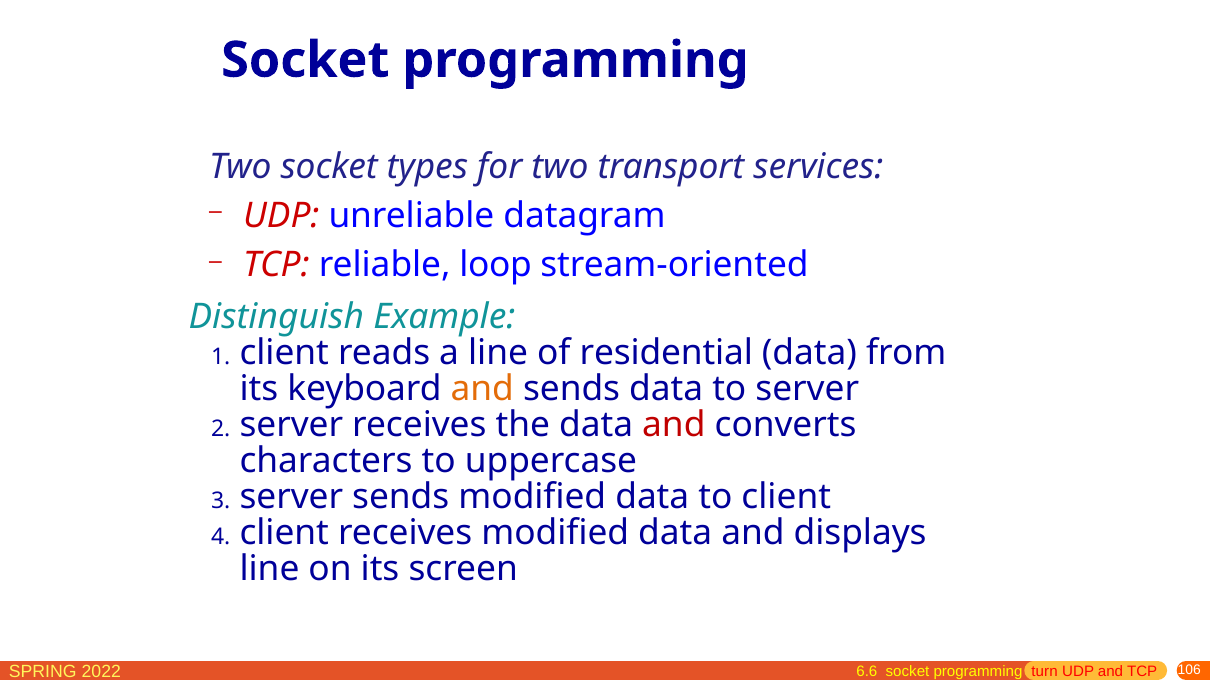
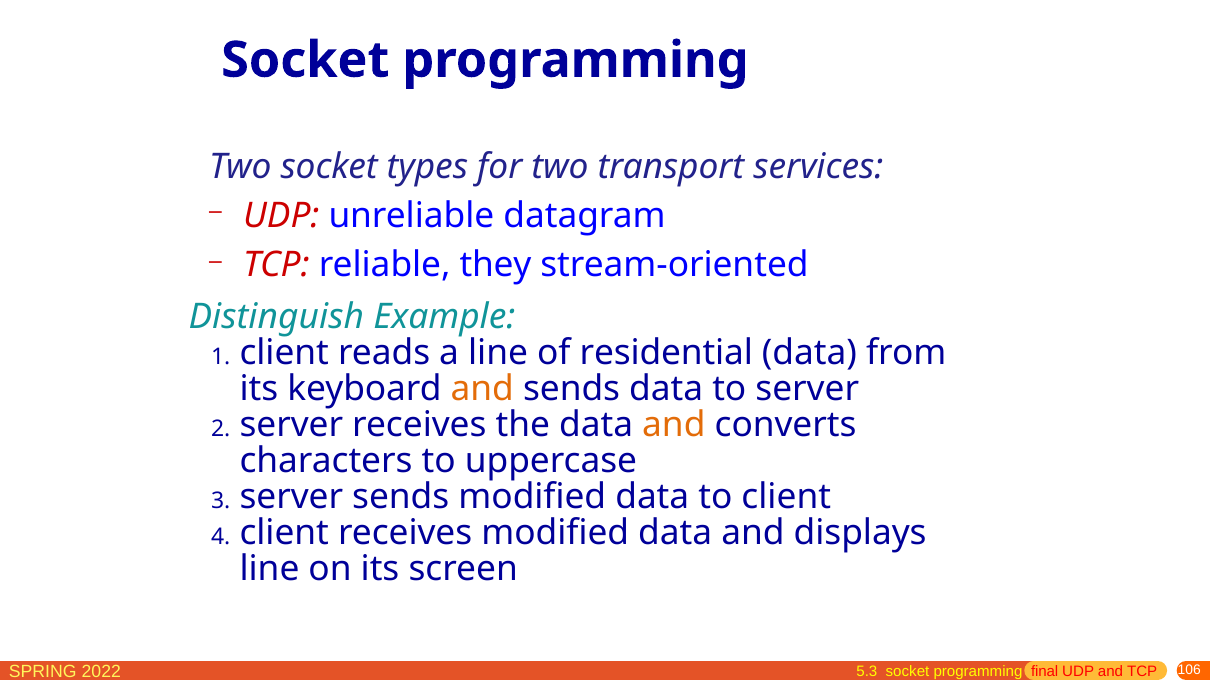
loop: loop -> they
and at (674, 425) colour: red -> orange
6.6: 6.6 -> 5.3
turn: turn -> final
